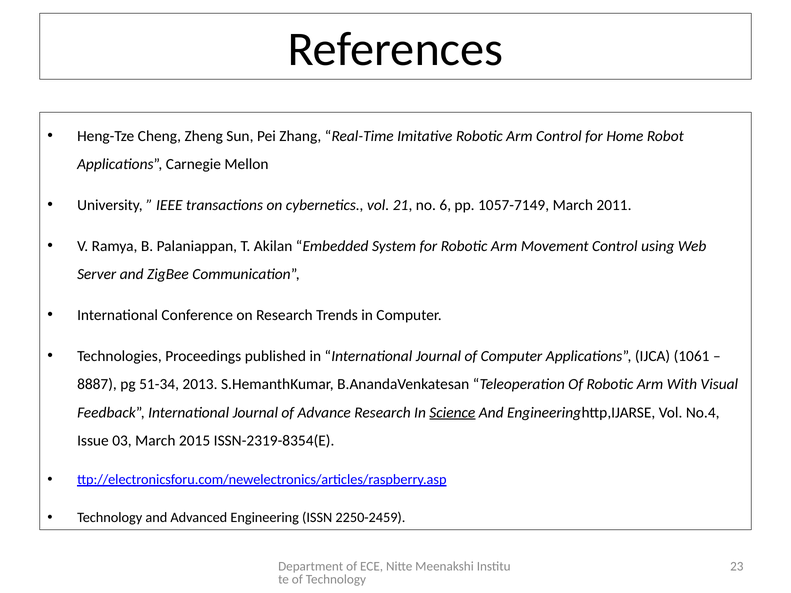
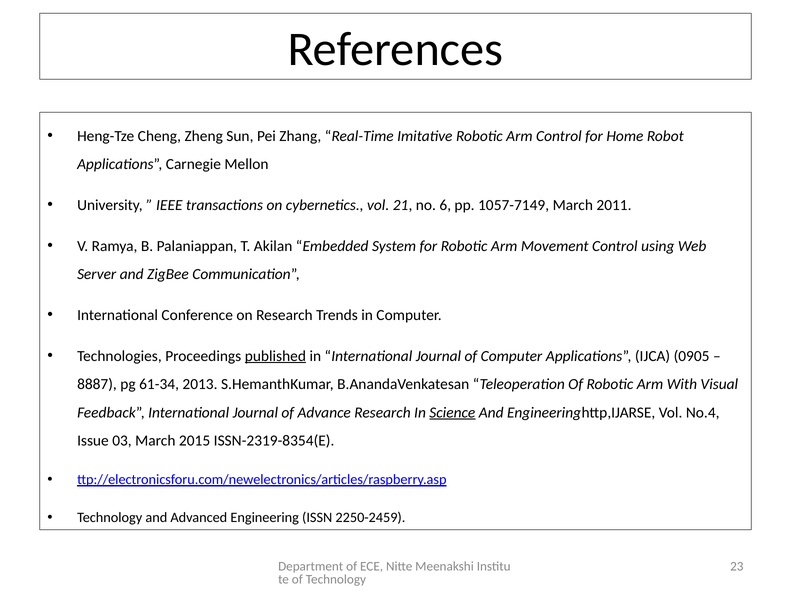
published underline: none -> present
1061: 1061 -> 0905
51-34: 51-34 -> 61-34
